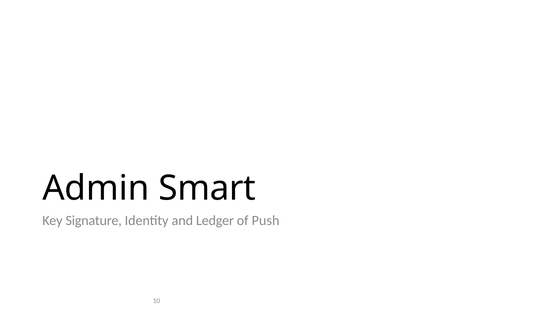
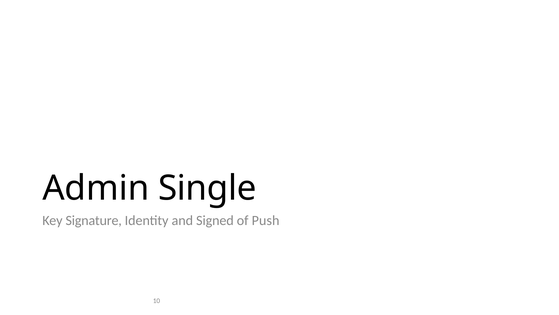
Smart: Smart -> Single
Ledger: Ledger -> Signed
